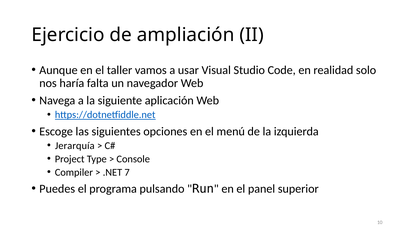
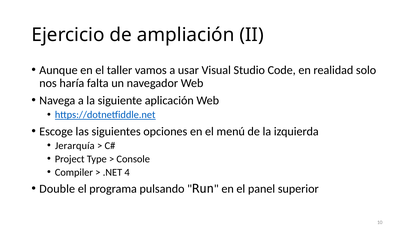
7: 7 -> 4
Puedes: Puedes -> Double
